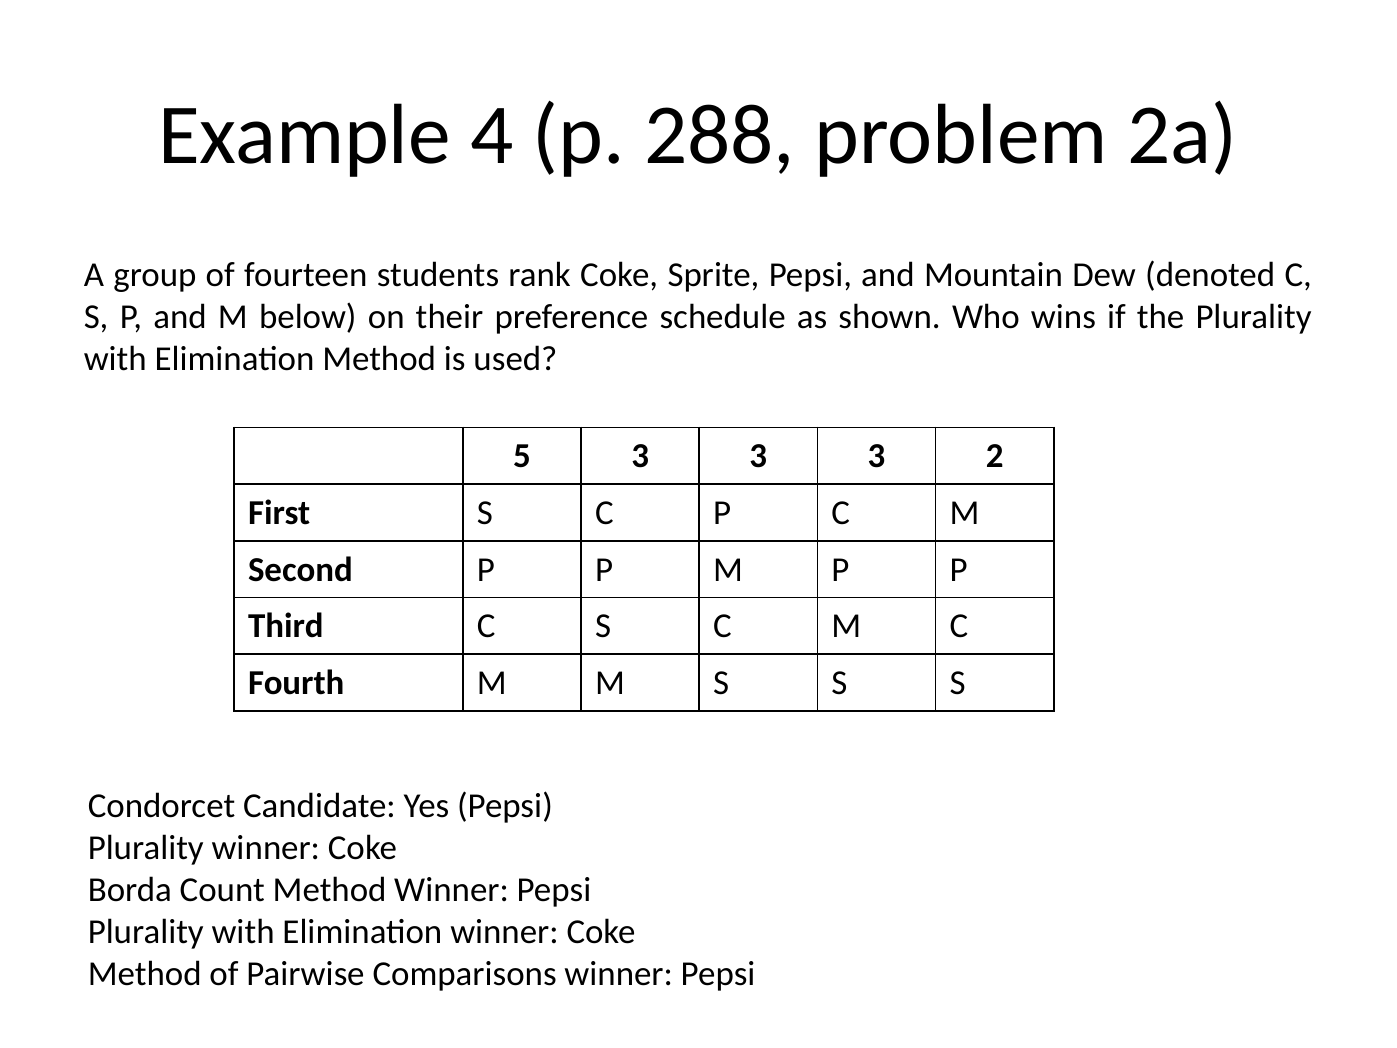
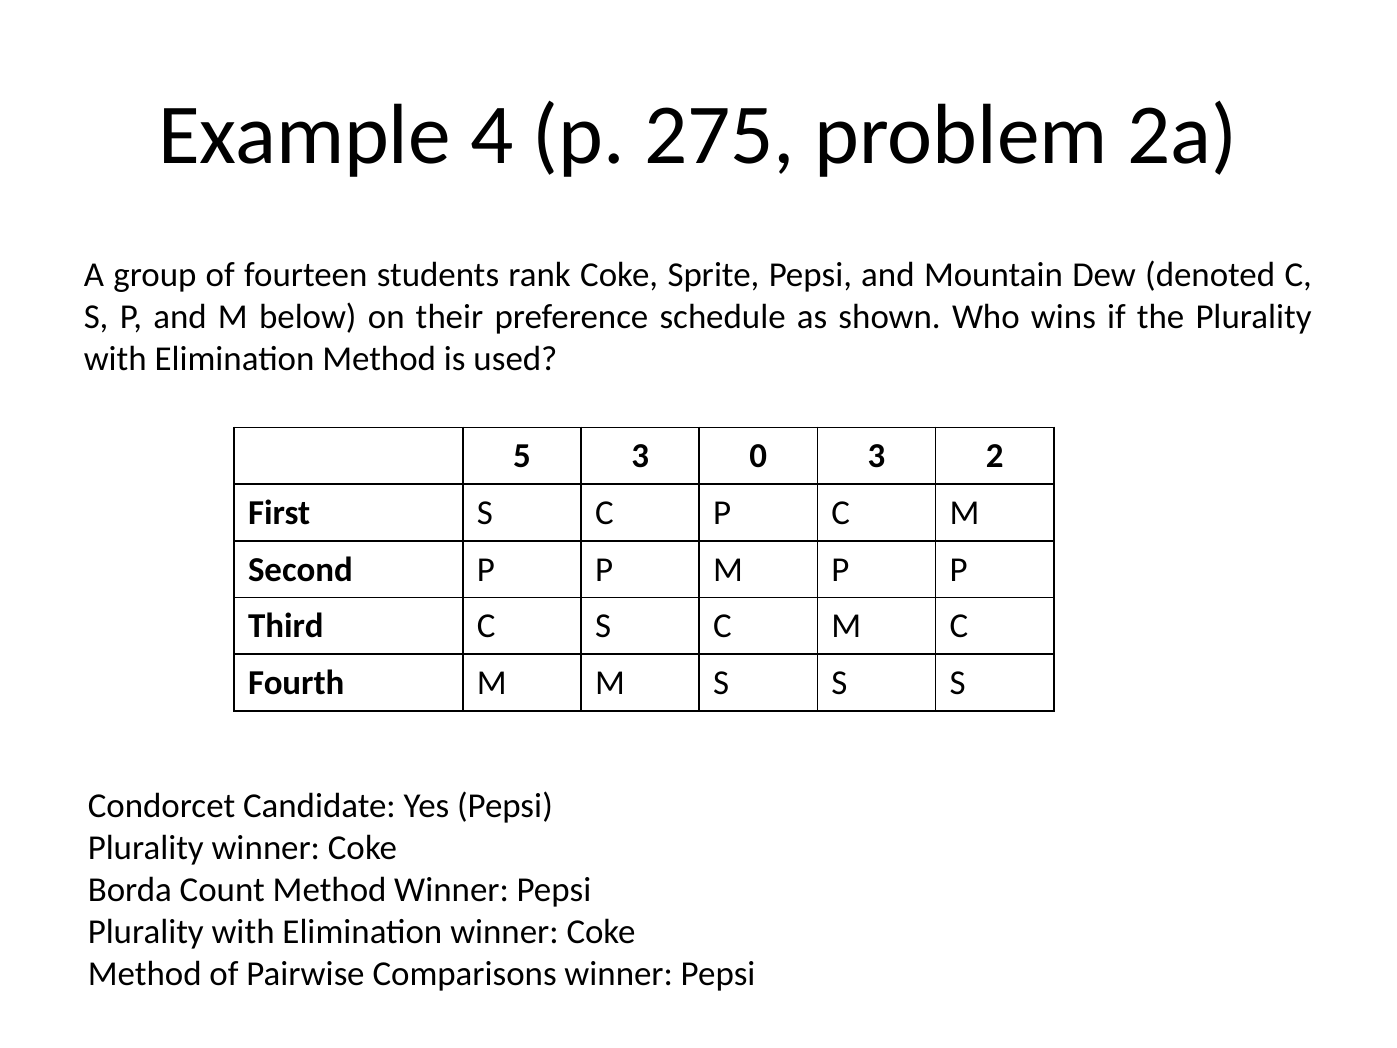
288: 288 -> 275
5 3 3: 3 -> 0
